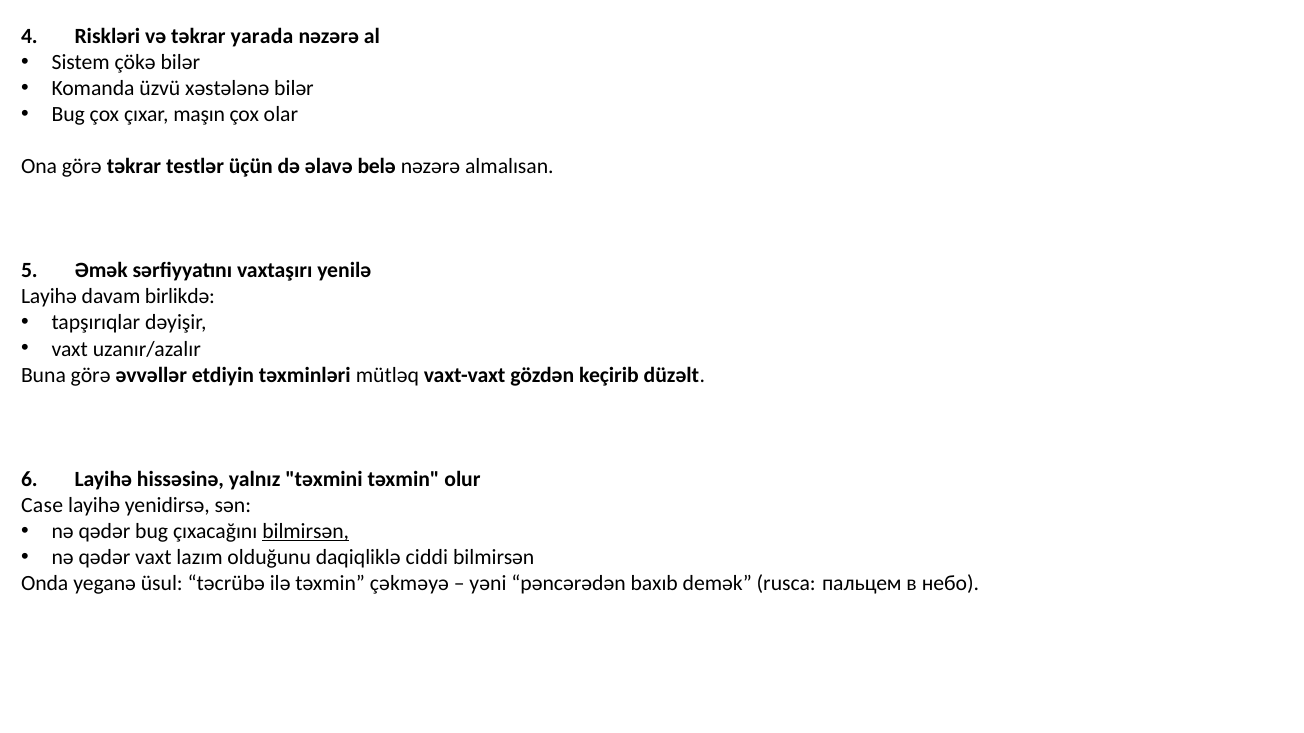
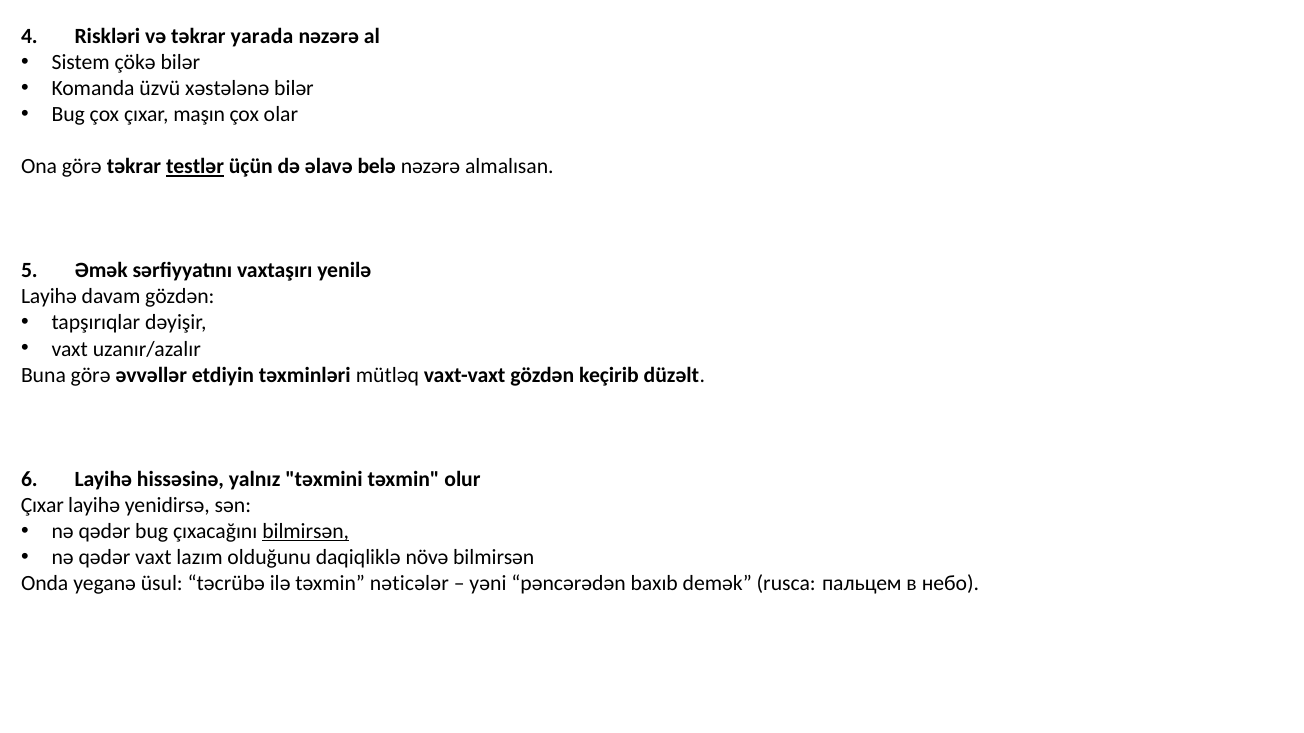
testlər underline: none -> present
davam birlikdə: birlikdə -> gözdən
Case at (42, 506): Case -> Çıxar
ciddi: ciddi -> növə
çəkməyə: çəkməyə -> nəticələr
